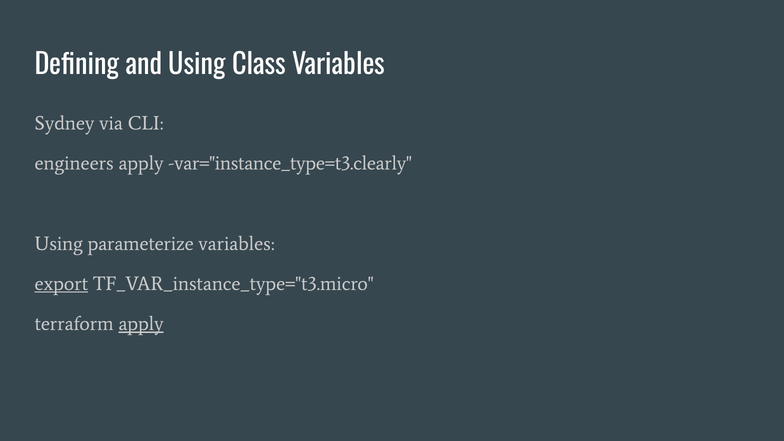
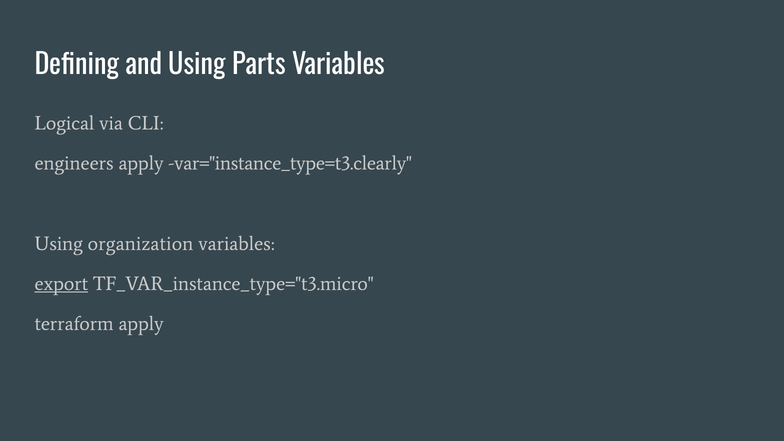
Class: Class -> Parts
Sydney: Sydney -> Logical
parameterize: parameterize -> organization
apply at (141, 324) underline: present -> none
